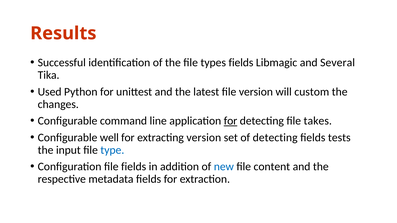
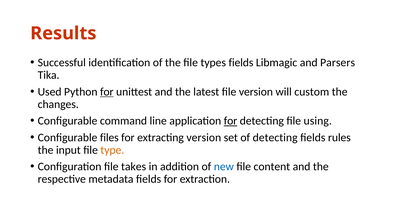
Several: Several -> Parsers
for at (107, 92) underline: none -> present
takes: takes -> using
well: well -> files
tests: tests -> rules
type colour: blue -> orange
file fields: fields -> takes
